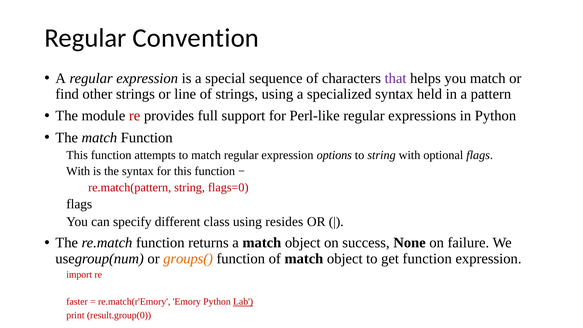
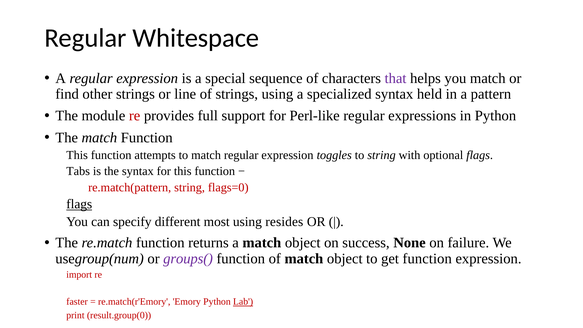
Convention: Convention -> Whitespace
options: options -> toggles
With at (78, 171): With -> Tabs
flags at (79, 204) underline: none -> present
class: class -> most
groups( colour: orange -> purple
